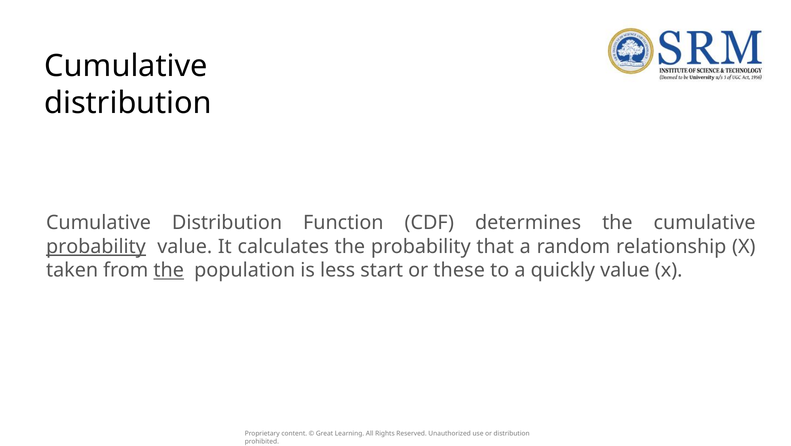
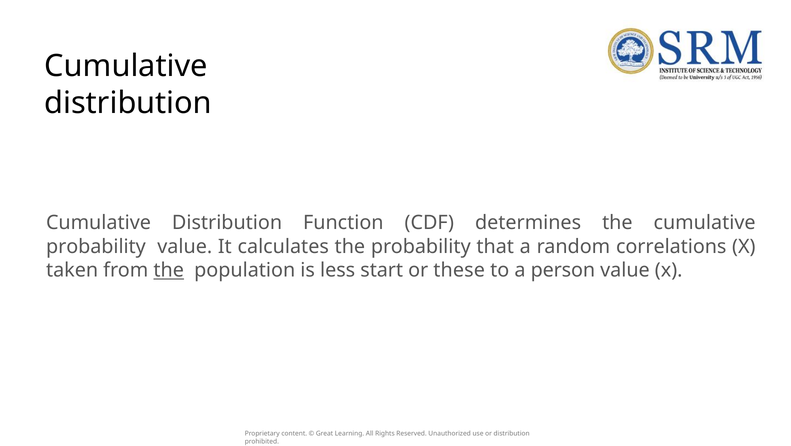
probability at (96, 246) underline: present -> none
relationship: relationship -> correlations
quickly: quickly -> person
